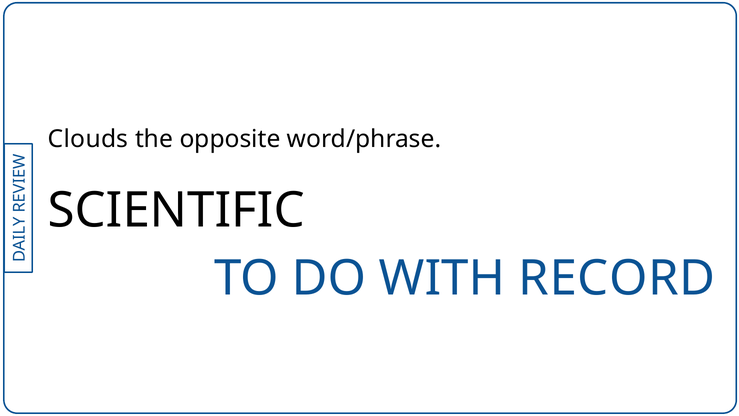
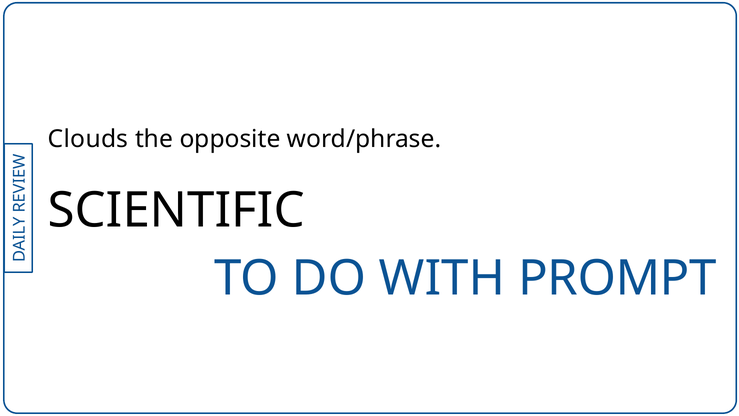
RECORD: RECORD -> PROMPT
